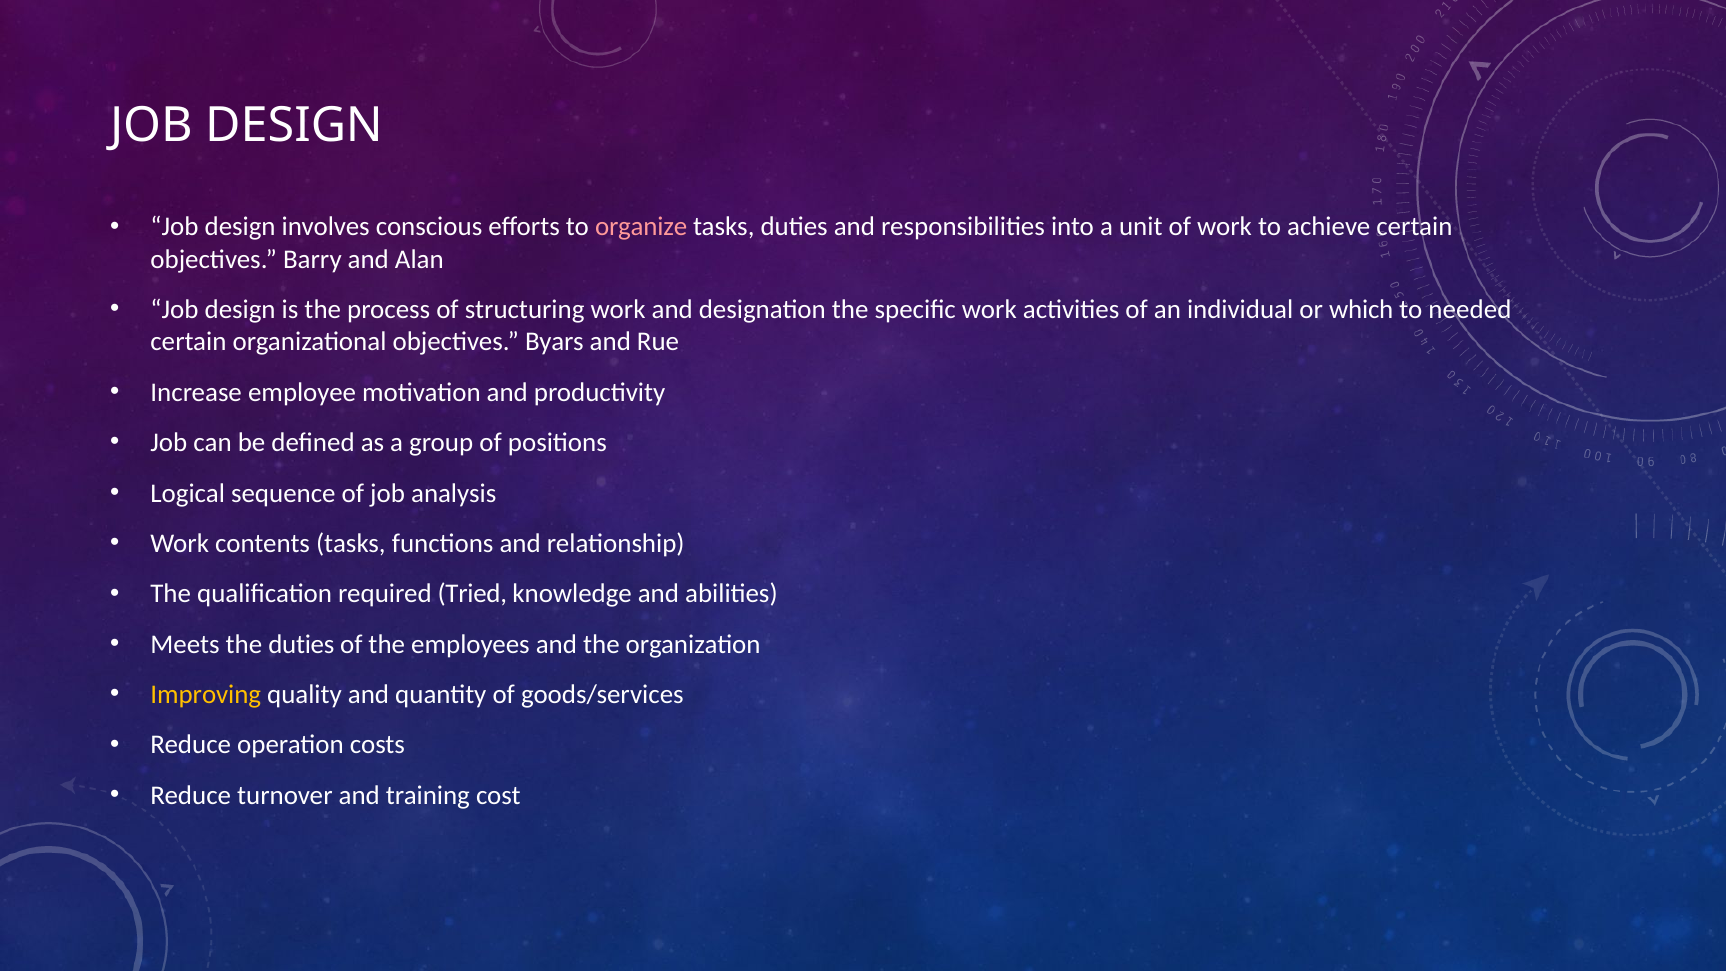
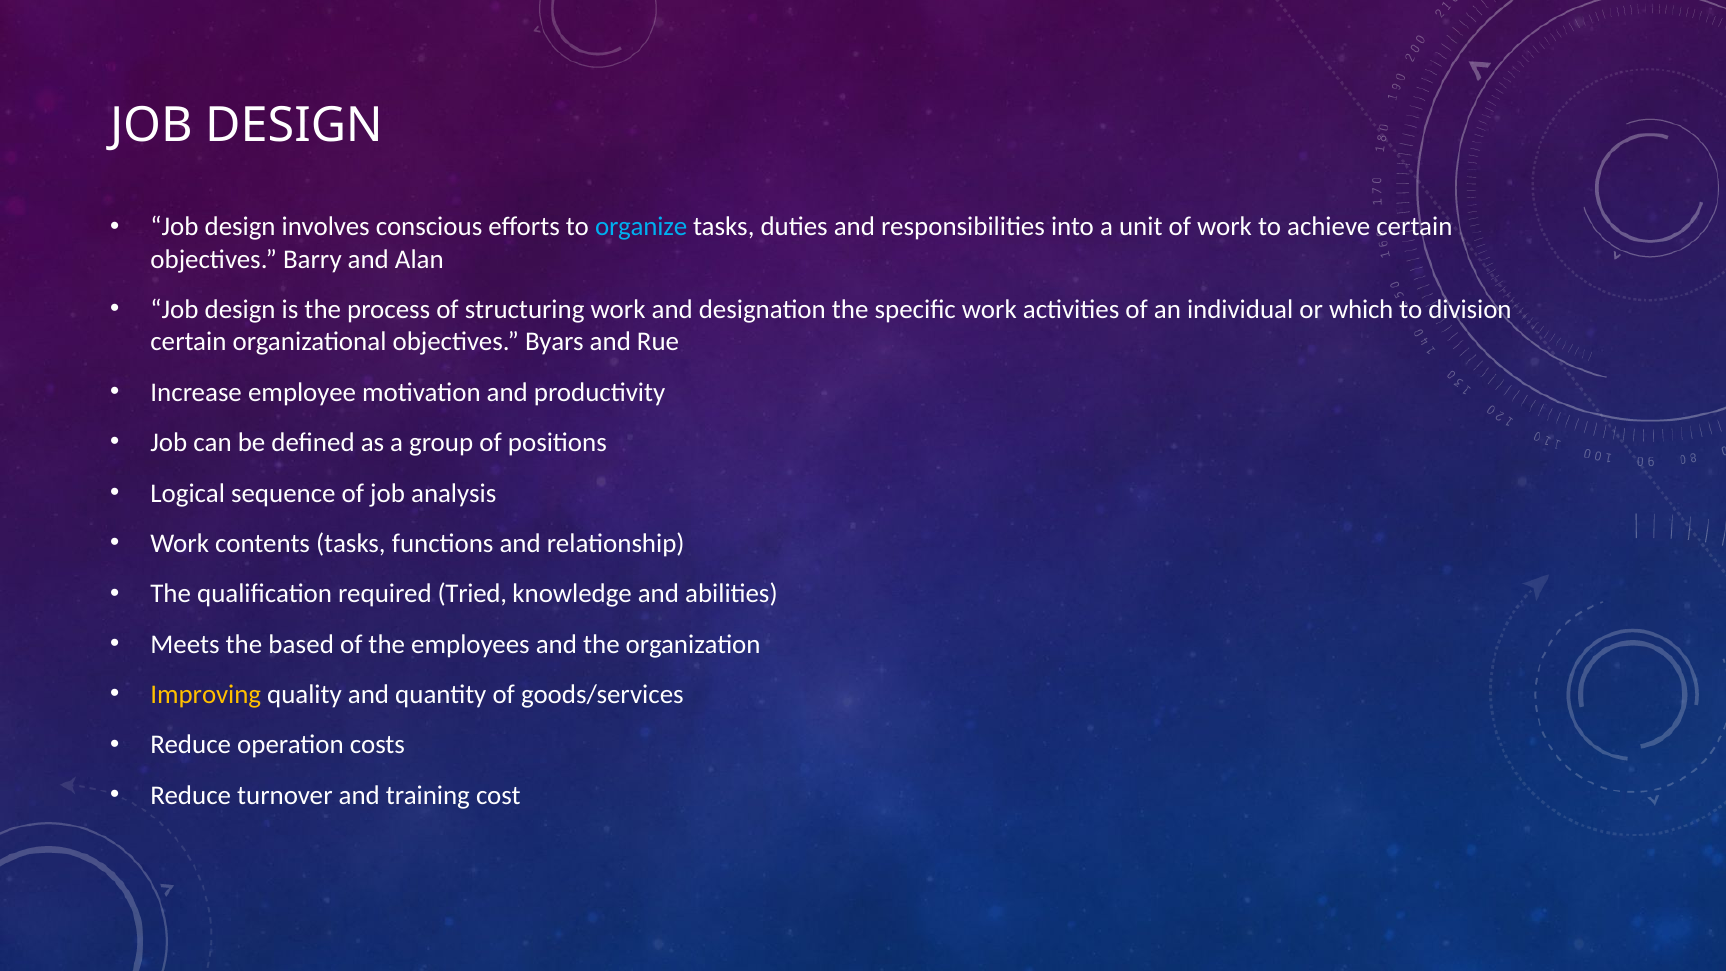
organize colour: pink -> light blue
needed: needed -> division
the duties: duties -> based
